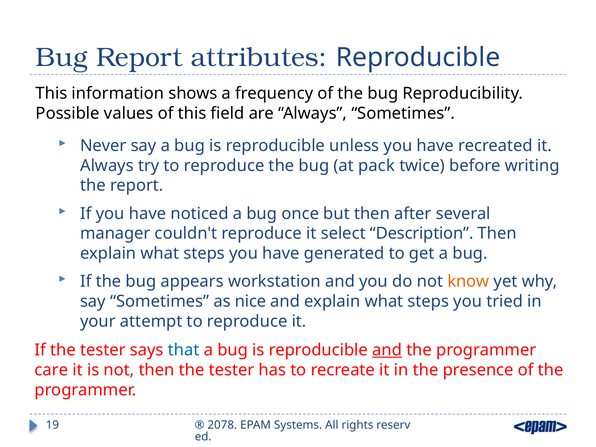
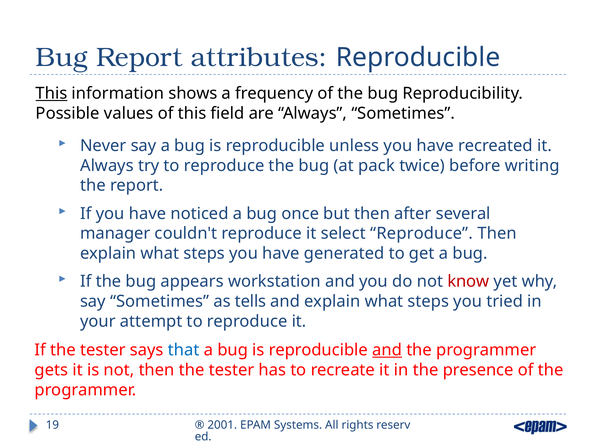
This at (52, 94) underline: none -> present
select Description: Description -> Reproduce
know colour: orange -> red
nice: nice -> tells
care: care -> gets
2078: 2078 -> 2001
